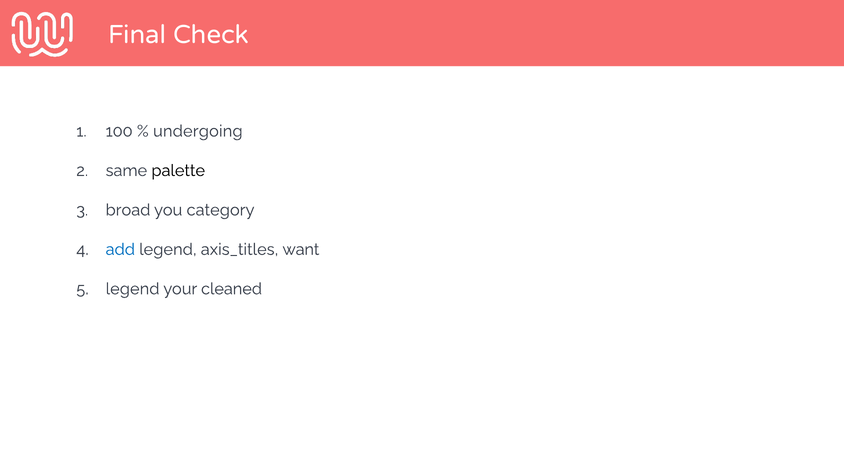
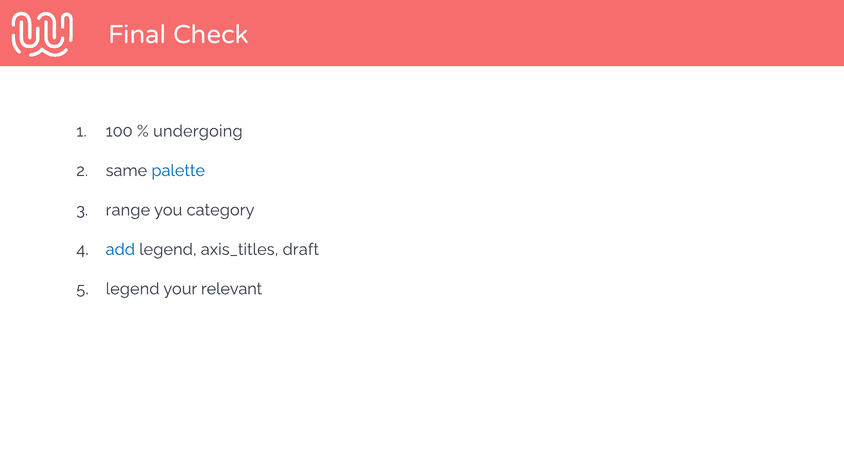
palette colour: black -> blue
broad: broad -> range
want: want -> draft
cleaned: cleaned -> relevant
